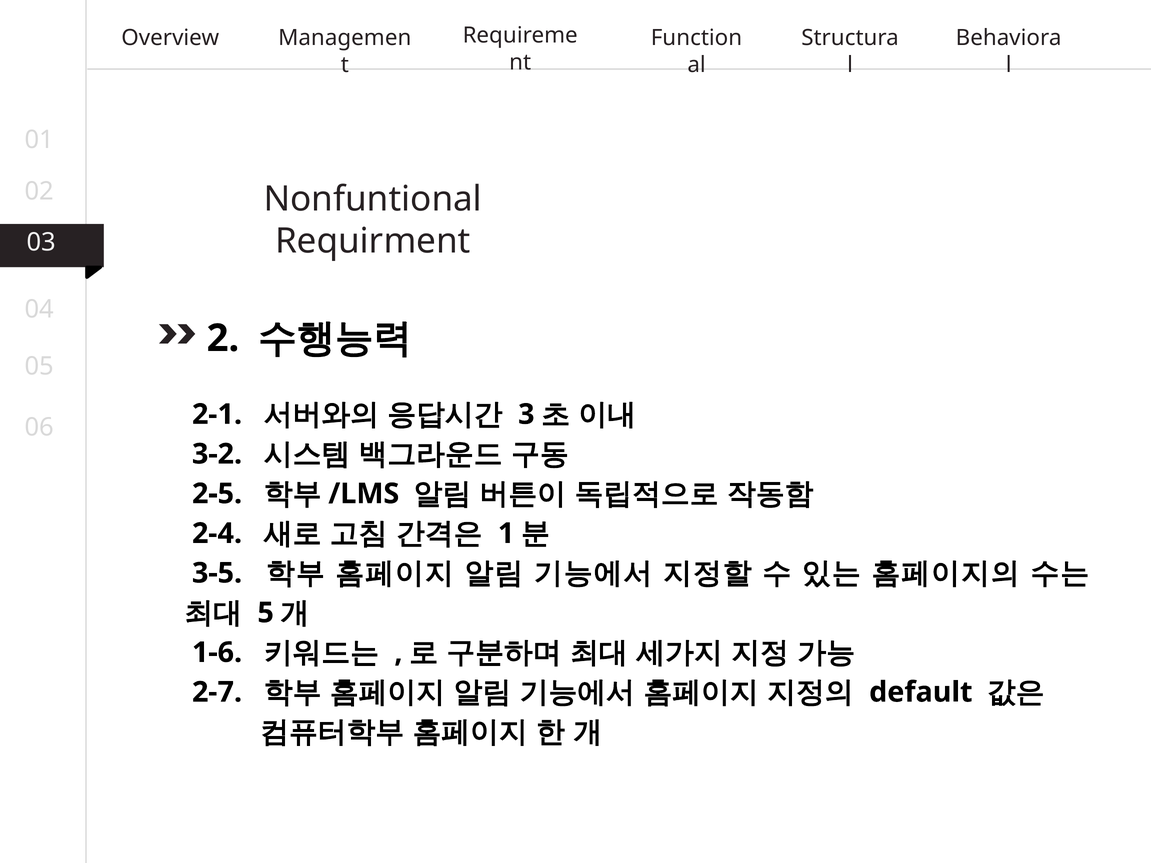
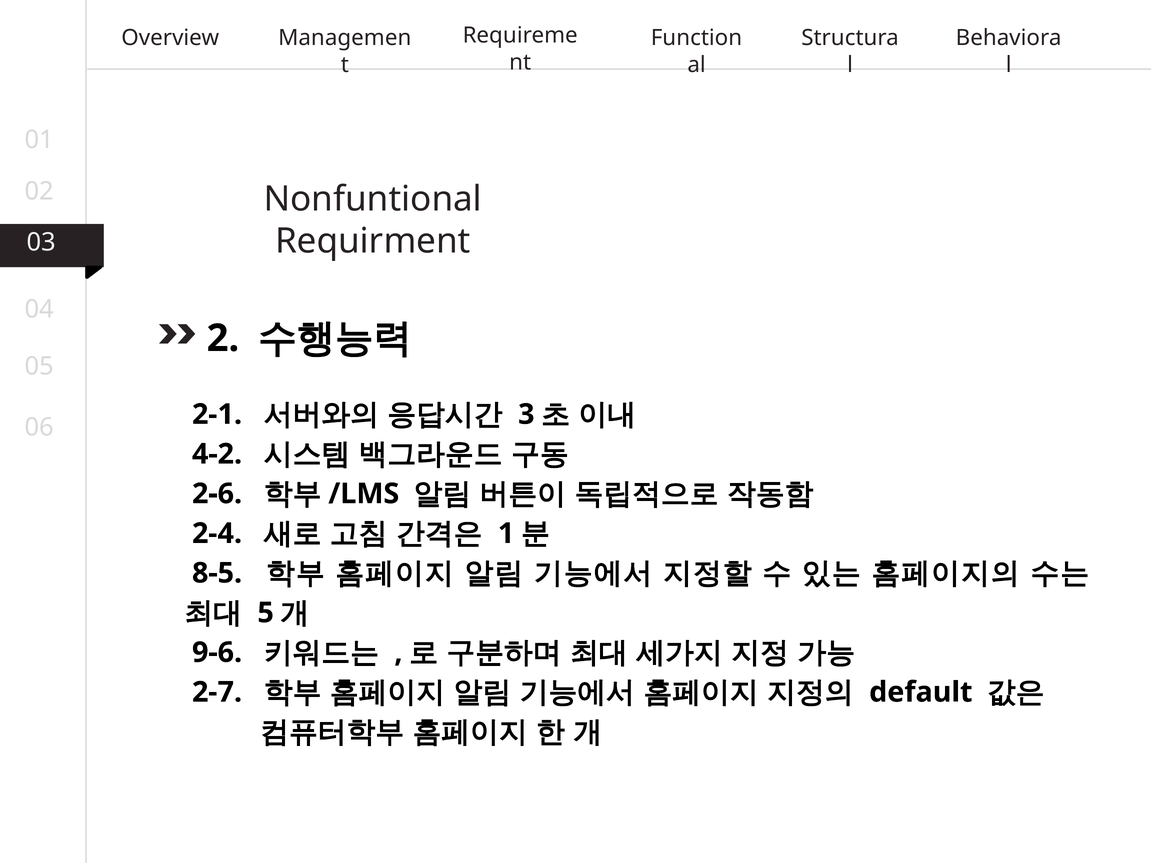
3-2: 3-2 -> 4-2
2-5: 2-5 -> 2-6
3-5: 3-5 -> 8-5
1-6: 1-6 -> 9-6
